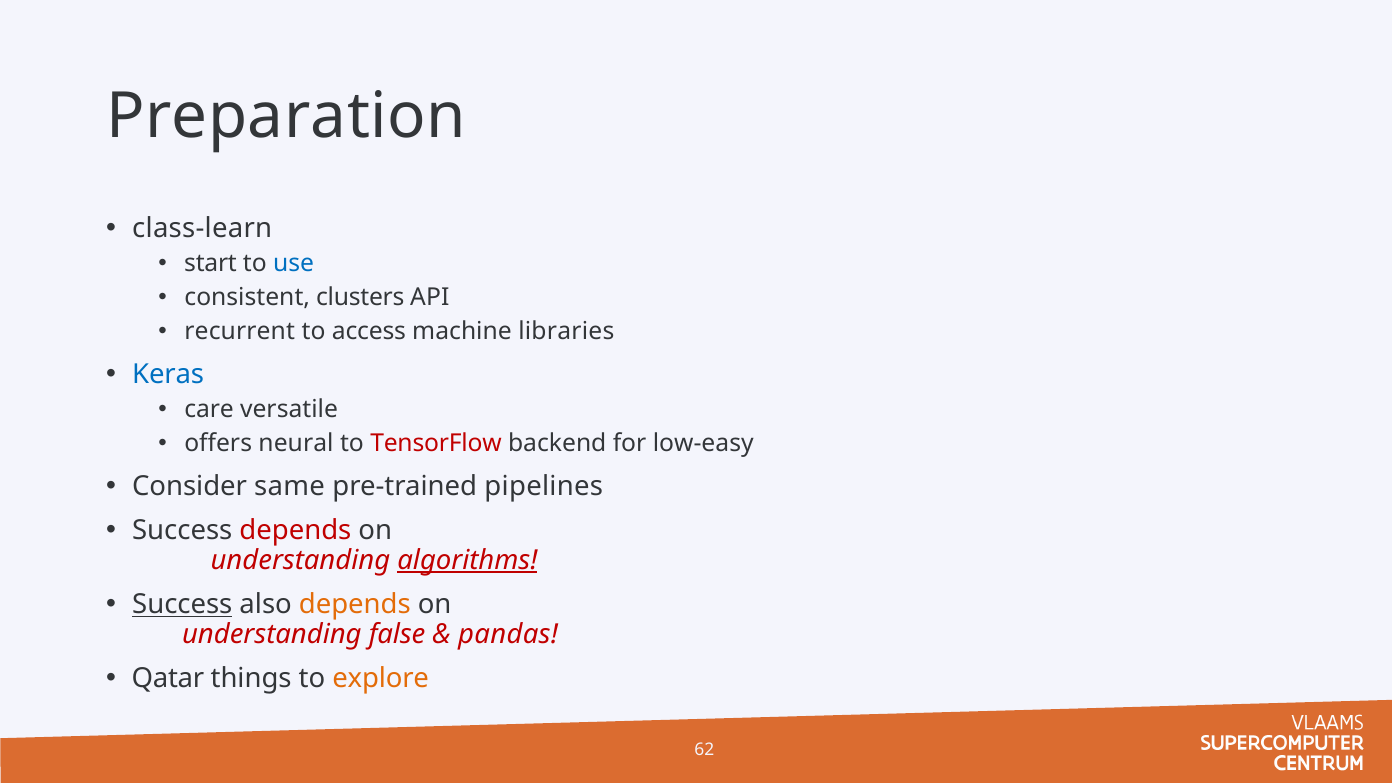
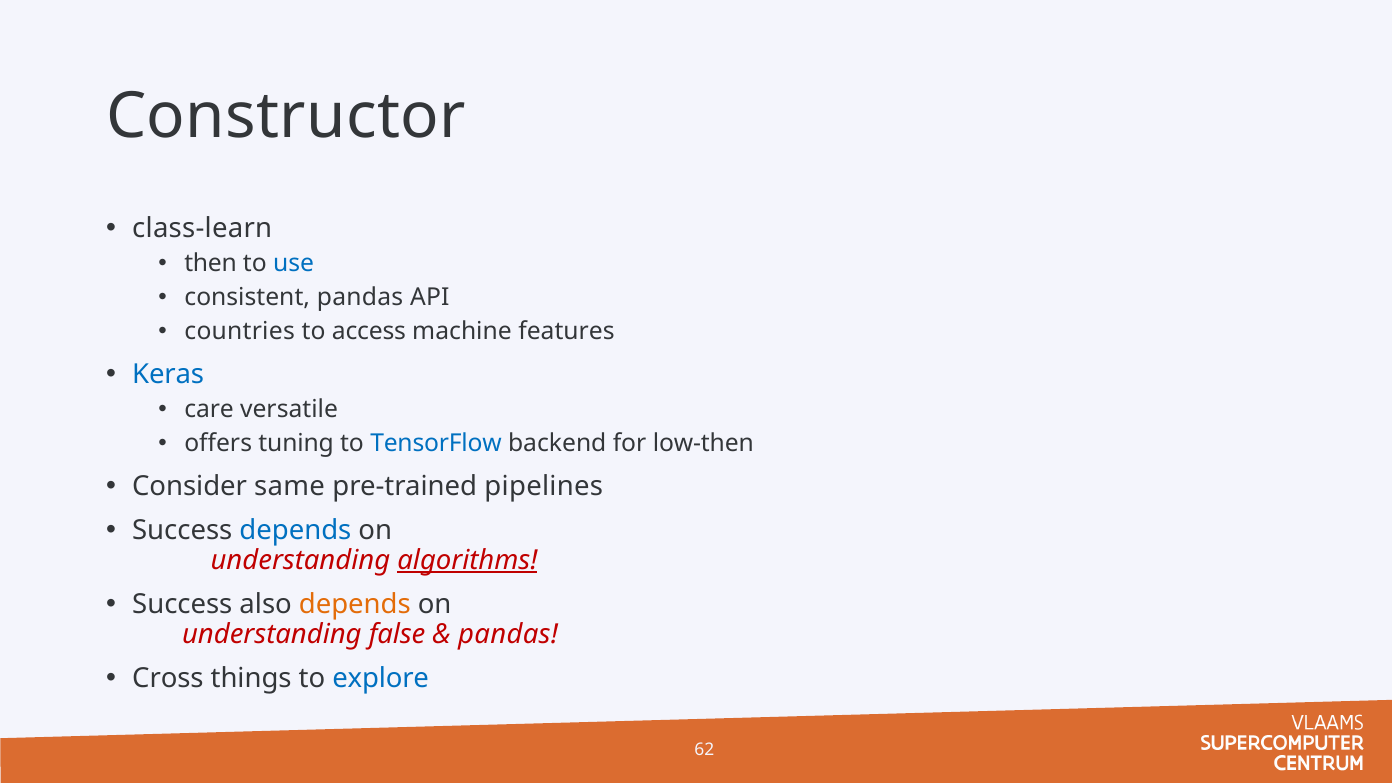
Preparation: Preparation -> Constructor
start: start -> then
consistent clusters: clusters -> pandas
recurrent: recurrent -> countries
libraries: libraries -> features
neural: neural -> tuning
TensorFlow colour: red -> blue
low-easy: low-easy -> low-then
depends at (295, 530) colour: red -> blue
Success at (182, 605) underline: present -> none
Qatar: Qatar -> Cross
explore colour: orange -> blue
